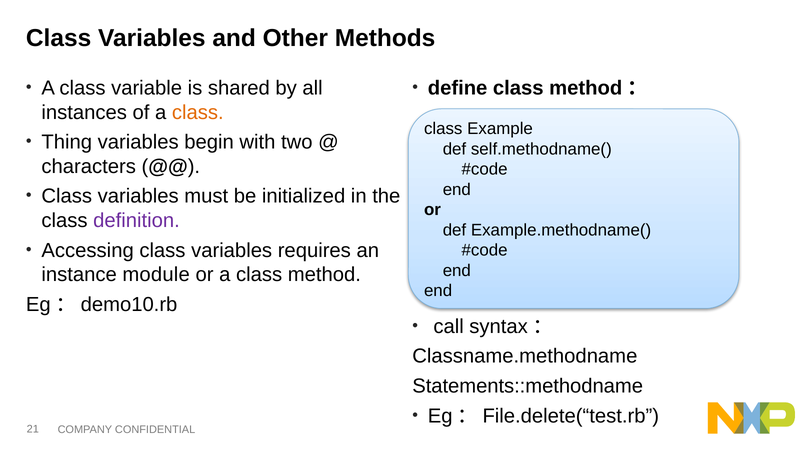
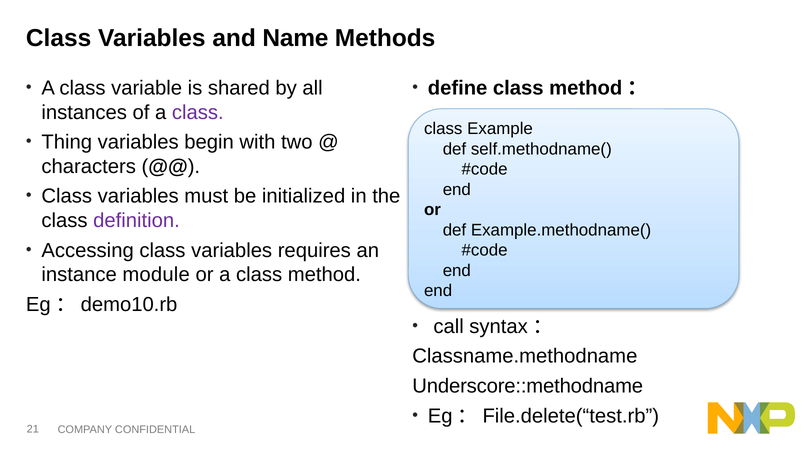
Other: Other -> Name
class at (198, 112) colour: orange -> purple
Statements::methodname: Statements::methodname -> Underscore::methodname
